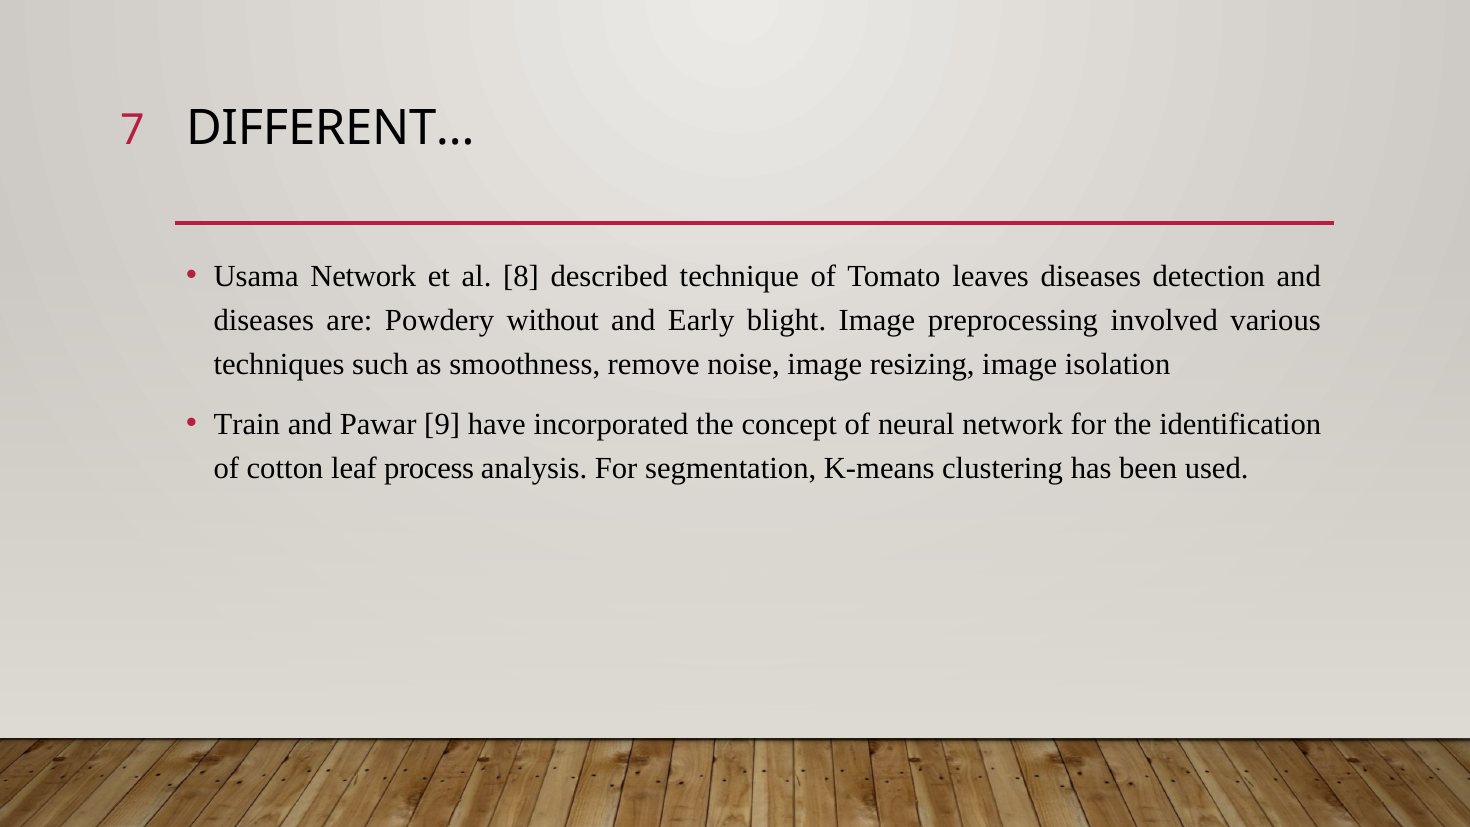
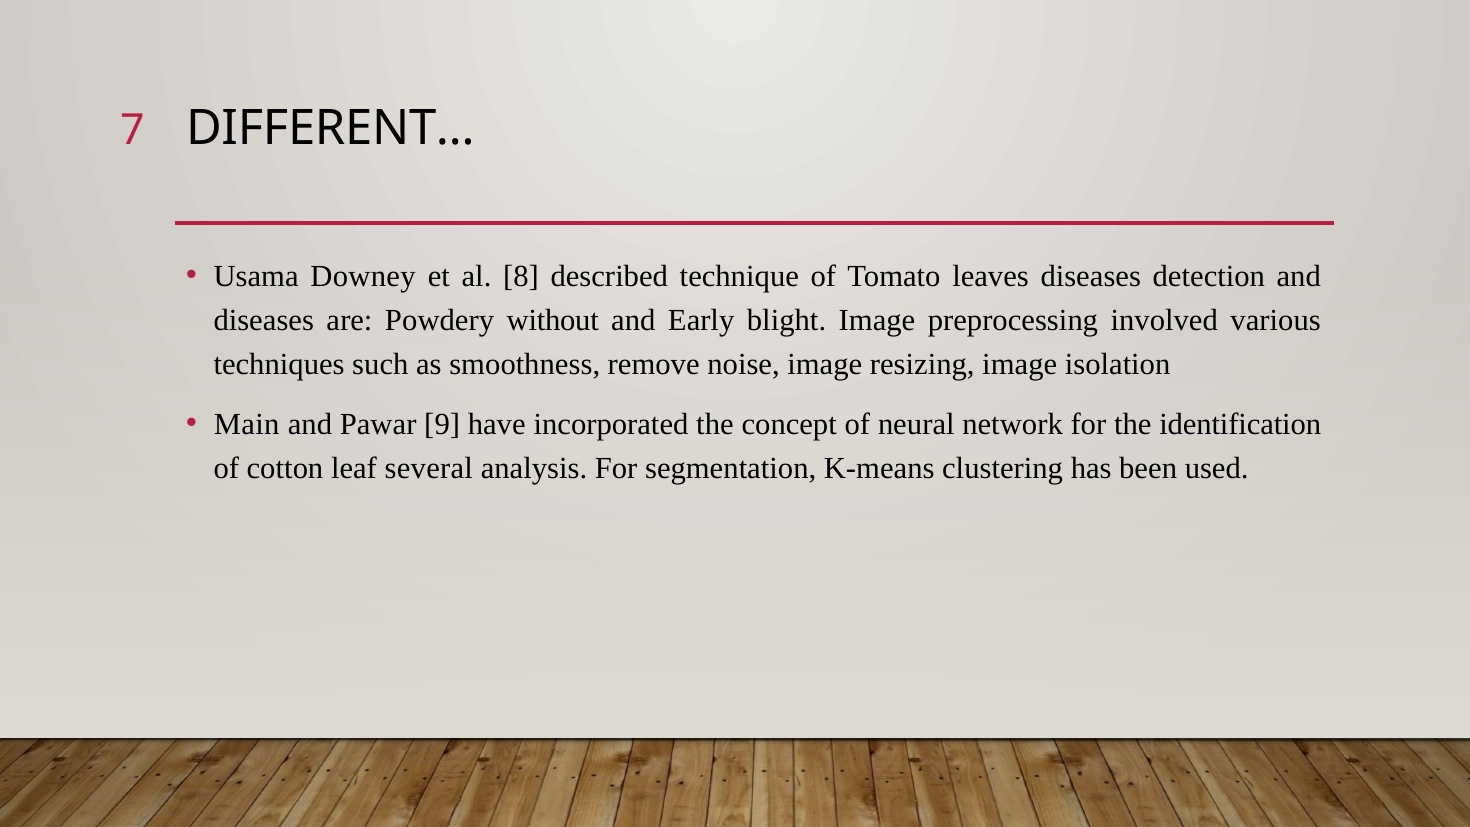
Usama Network: Network -> Downey
Train: Train -> Main
process: process -> several
